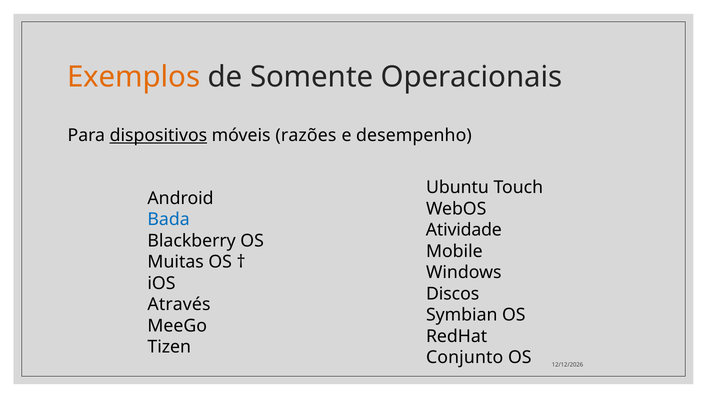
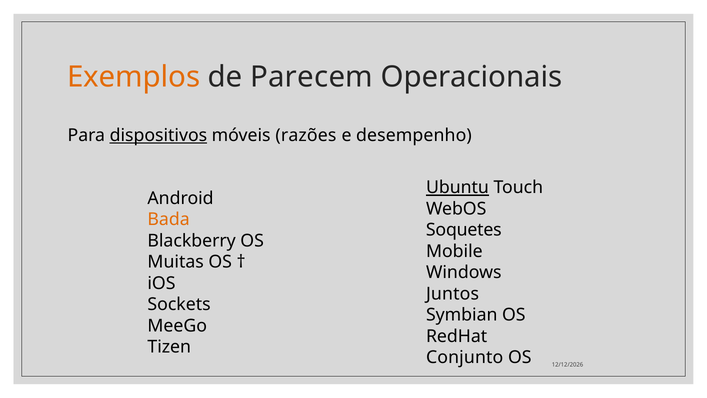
Somente: Somente -> Parecem
Ubuntu underline: none -> present
Bada colour: blue -> orange
Atividade: Atividade -> Soquetes
Discos: Discos -> Juntos
Através: Através -> Sockets
